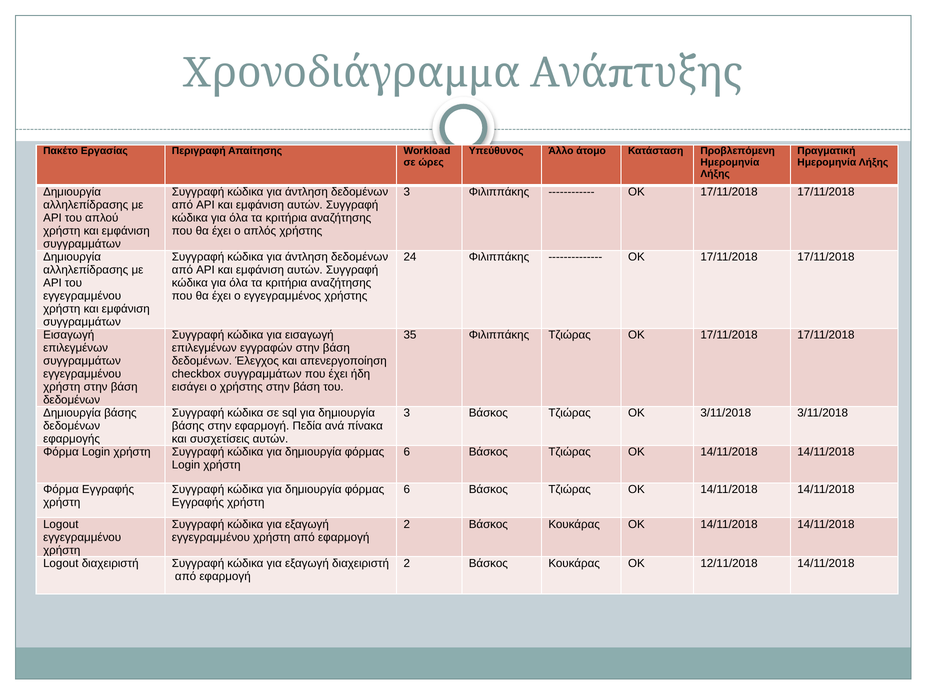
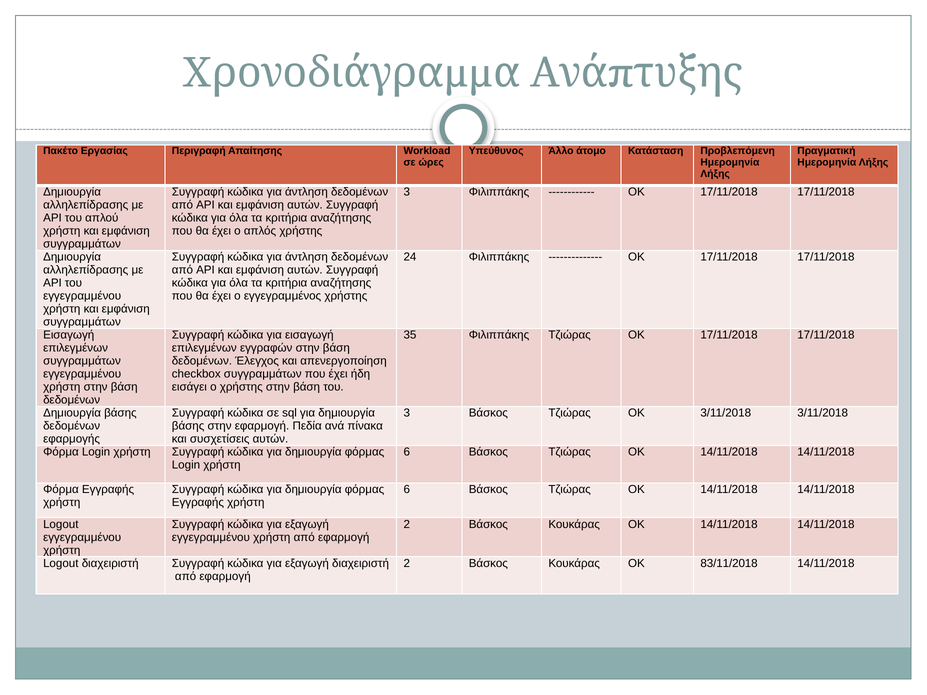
12/11/2018: 12/11/2018 -> 83/11/2018
